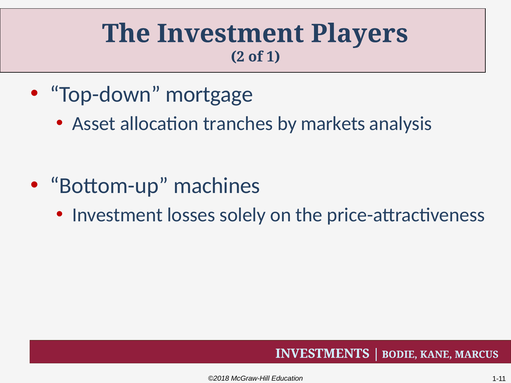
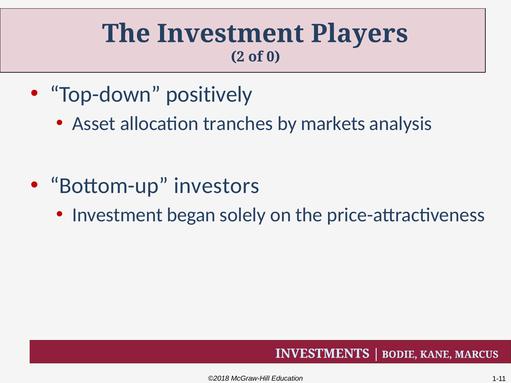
1: 1 -> 0
mortgage: mortgage -> positively
machines: machines -> investors
losses: losses -> began
